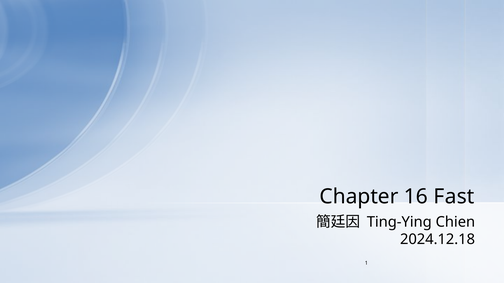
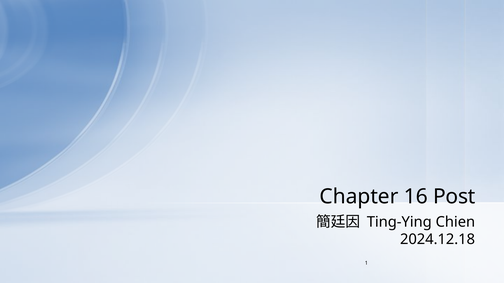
Fast: Fast -> Post
